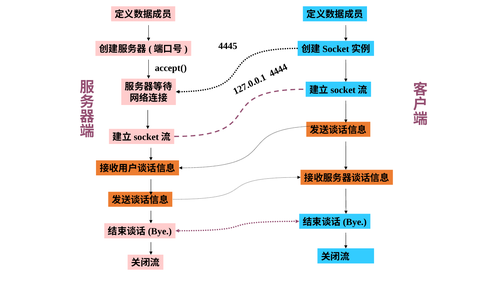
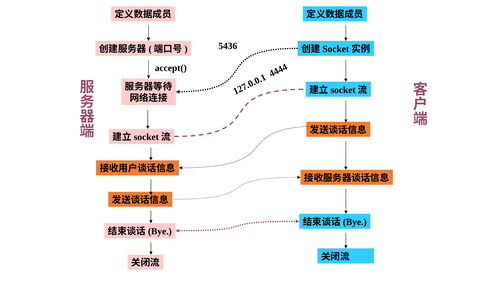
4445: 4445 -> 5436
